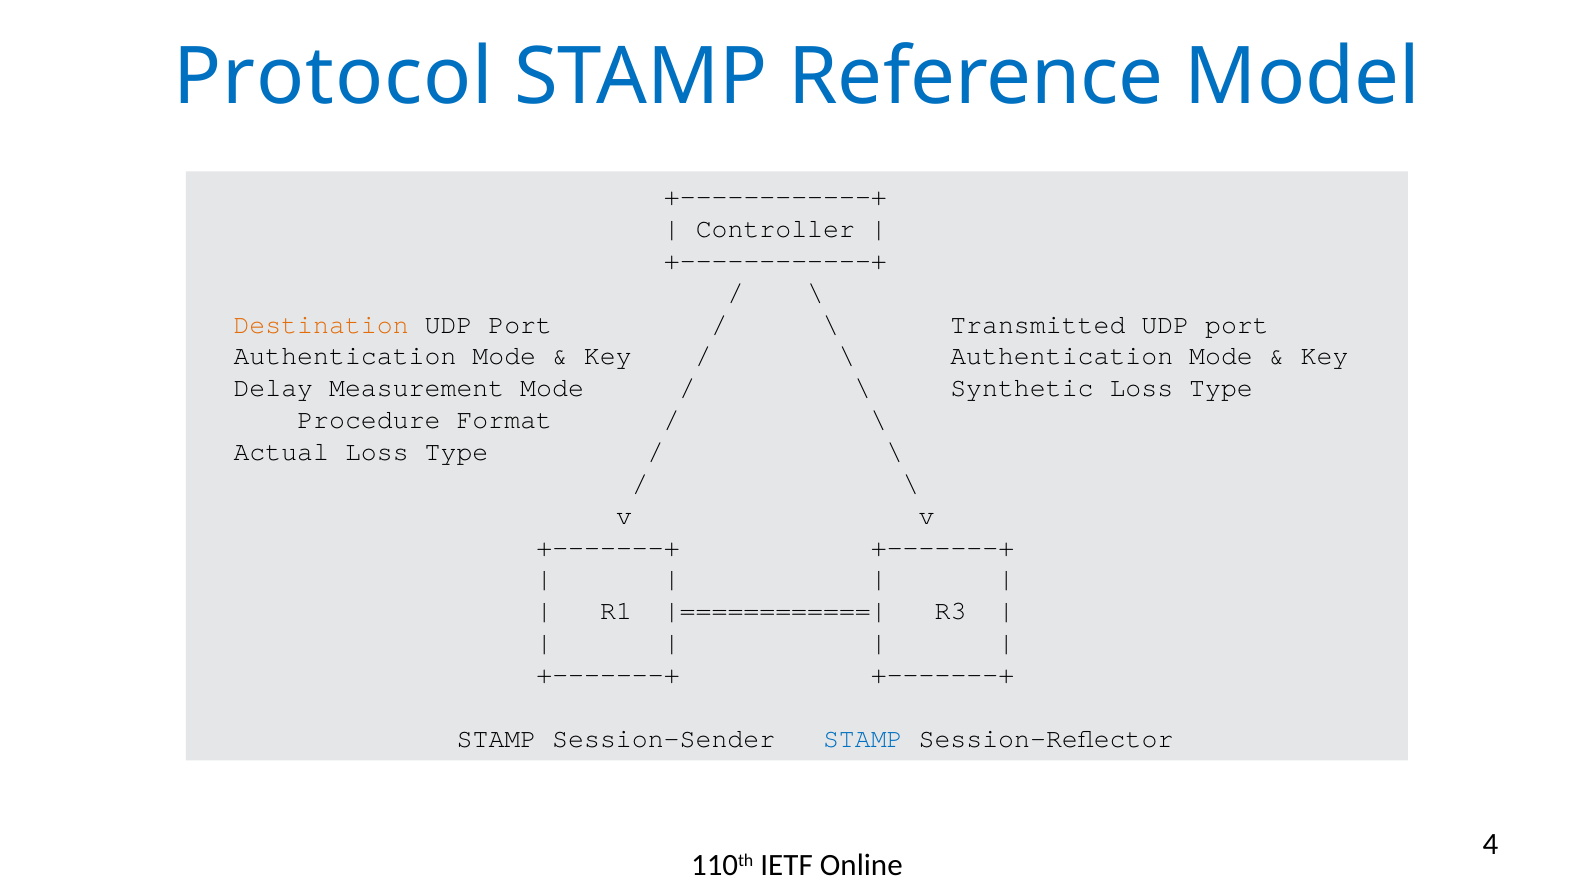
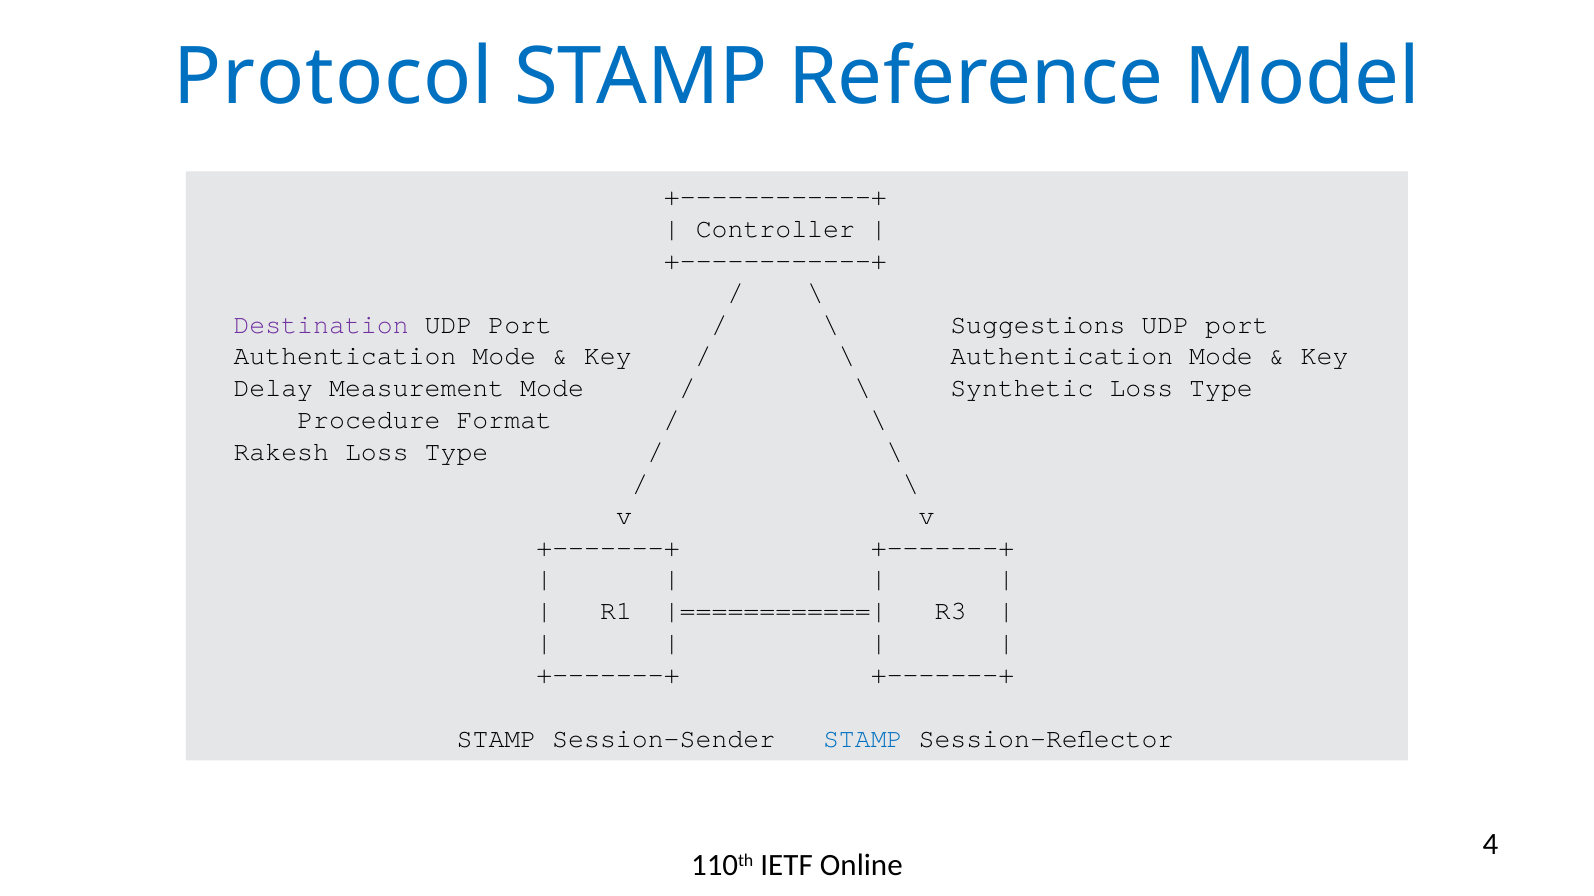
Destination colour: orange -> purple
Transmitted: Transmitted -> Suggestions
Actual: Actual -> Rakesh
